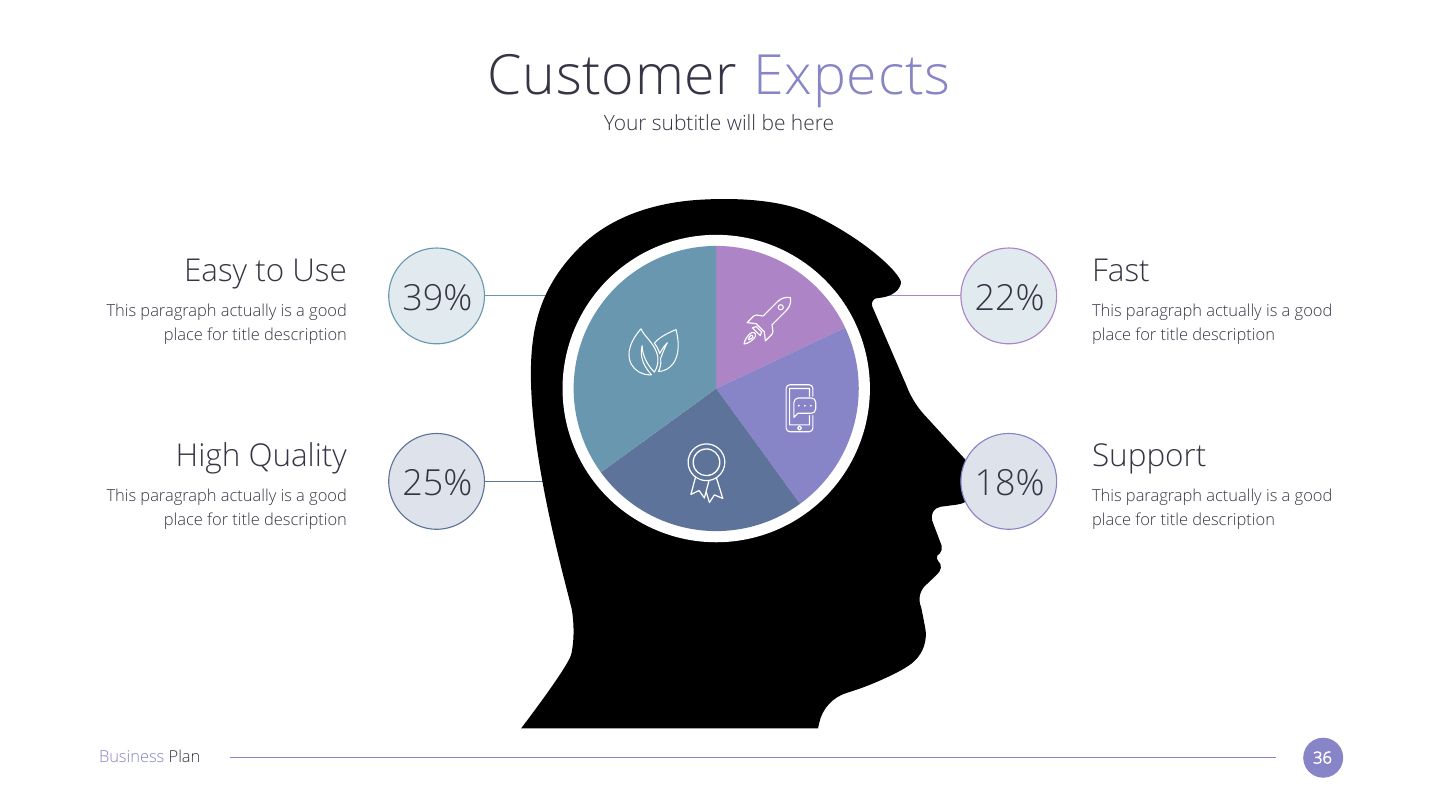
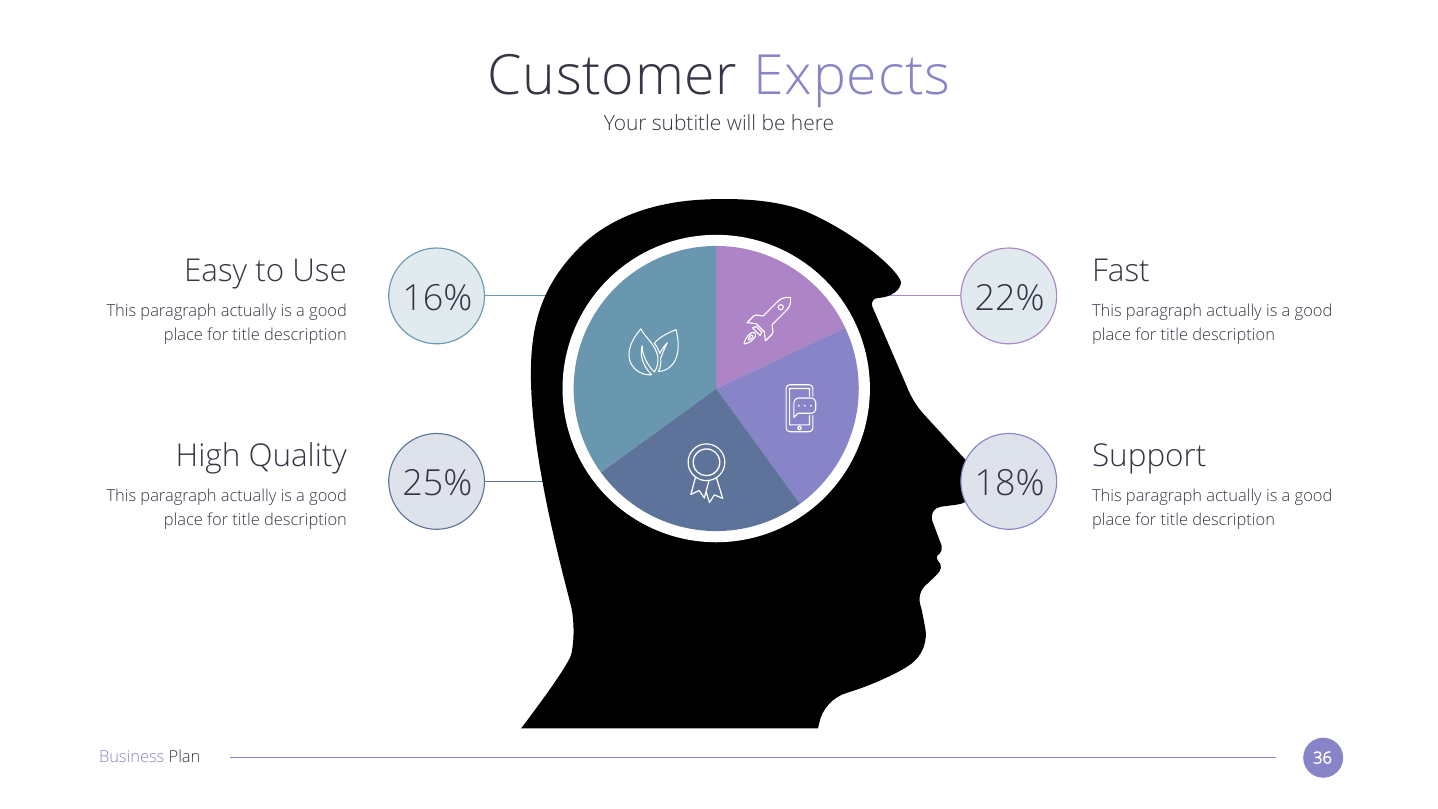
39%: 39% -> 16%
